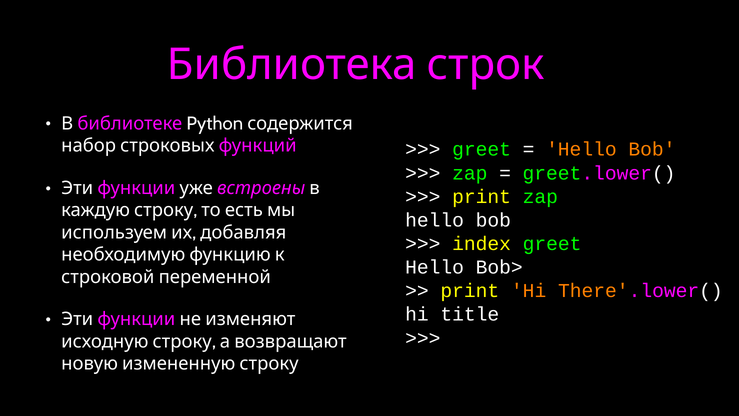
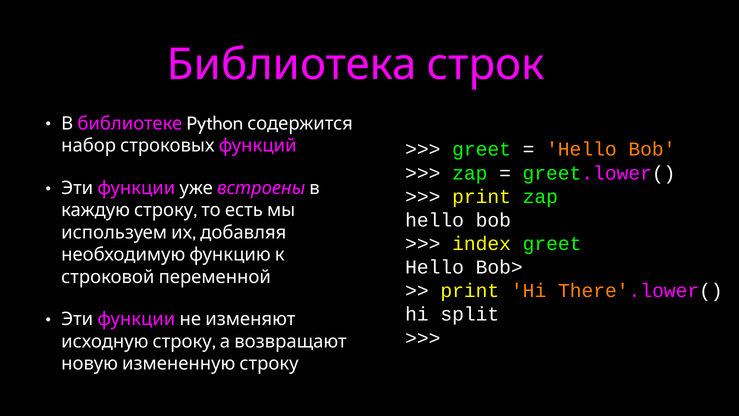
title: title -> split
